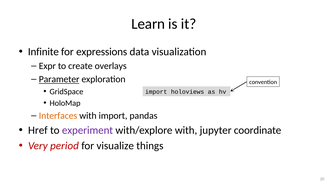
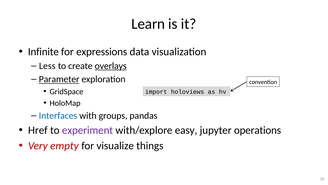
Expr: Expr -> Less
overlays underline: none -> present
Interfaces colour: orange -> blue
with import: import -> groups
with/explore with: with -> easy
coordinate: coordinate -> operations
period: period -> empty
